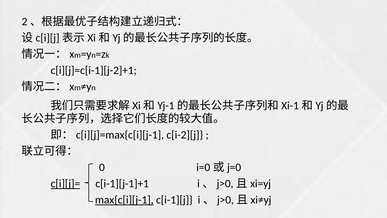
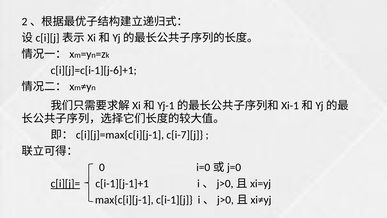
c[i][j]=c[i-1][j-2]+1: c[i][j]=c[i-1][j-2]+1 -> c[i][j]=c[i-1][j-6]+1
c[i-2][j: c[i-2][j -> c[i-7][j
max{c[i][j-1 underline: present -> none
